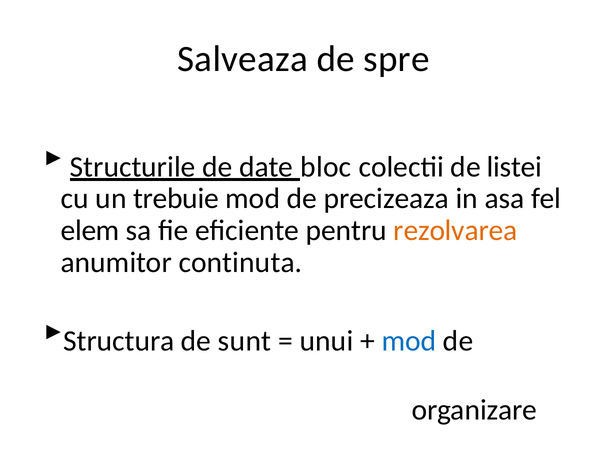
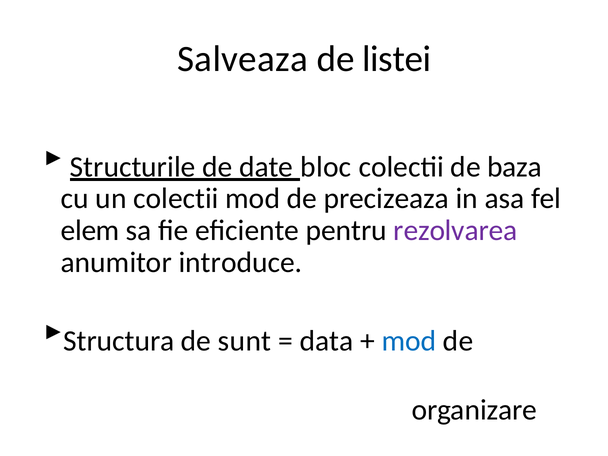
spre: spre -> listei
listei: listei -> baza
un trebuie: trebuie -> colectii
rezolvarea colour: orange -> purple
continuta: continuta -> introduce
unui: unui -> data
